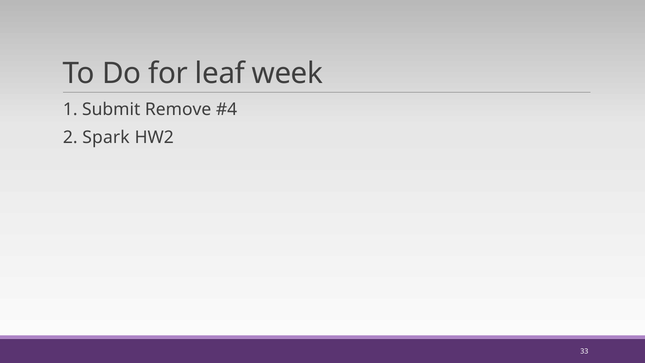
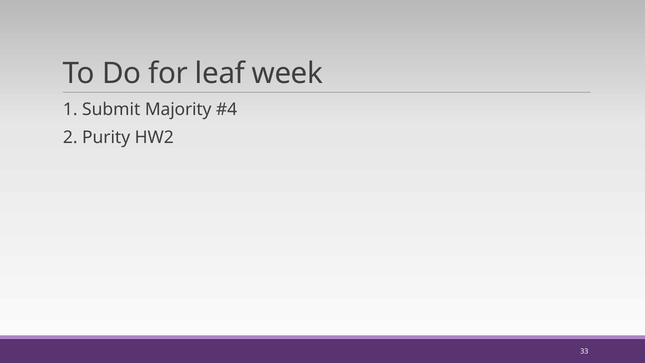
Remove: Remove -> Majority
Spark: Spark -> Purity
